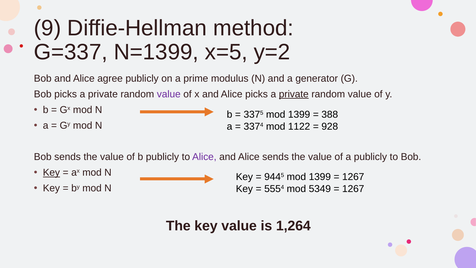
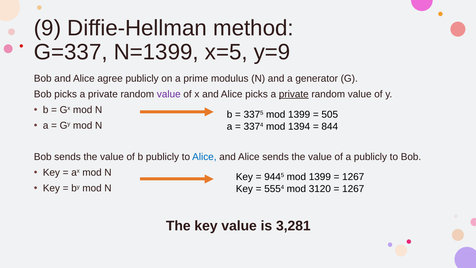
y=2: y=2 -> y=9
388: 388 -> 505
1122: 1122 -> 1394
928: 928 -> 844
Alice at (204, 157) colour: purple -> blue
Key at (51, 172) underline: present -> none
5349: 5349 -> 3120
1,264: 1,264 -> 3,281
